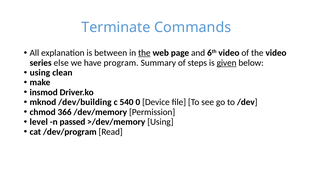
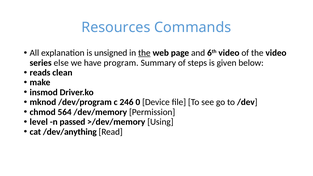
Terminate: Terminate -> Resources
between: between -> unsigned
given underline: present -> none
using at (40, 73): using -> reads
/dev/building: /dev/building -> /dev/program
540: 540 -> 246
366: 366 -> 564
/dev/program: /dev/program -> /dev/anything
